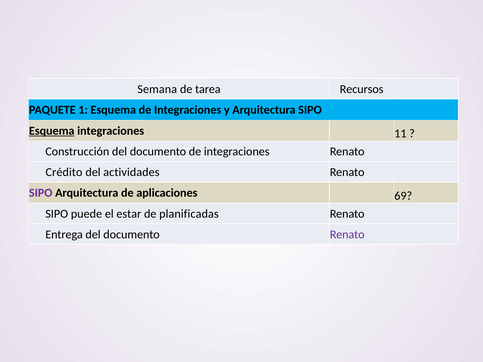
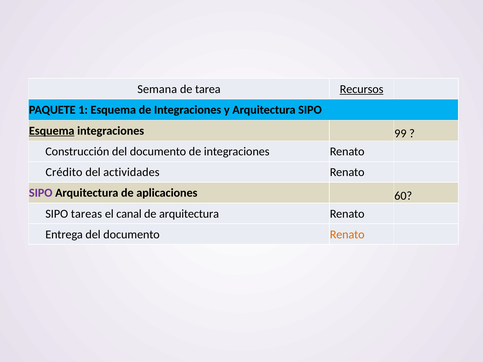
Recursos underline: none -> present
11: 11 -> 99
69: 69 -> 60
puede: puede -> tareas
estar: estar -> canal
de planificadas: planificadas -> arquitectura
Renato at (347, 235) colour: purple -> orange
